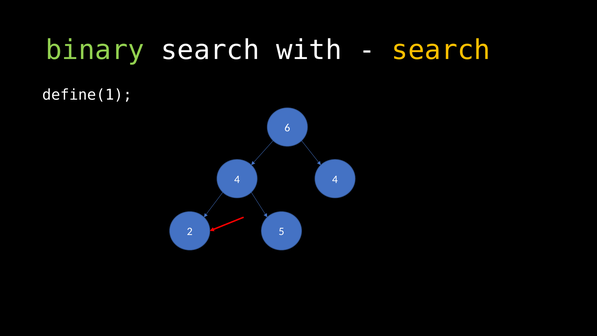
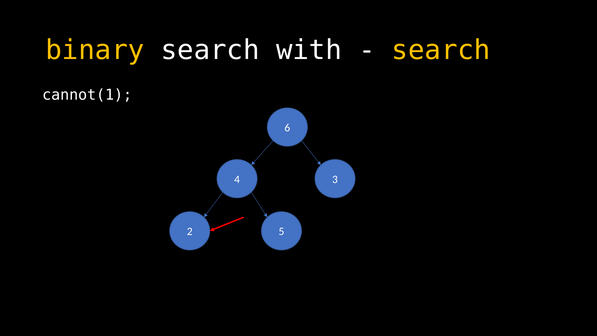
binary colour: light green -> yellow
define(1: define(1 -> cannot(1
4 4: 4 -> 3
